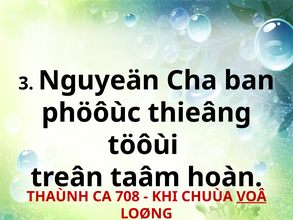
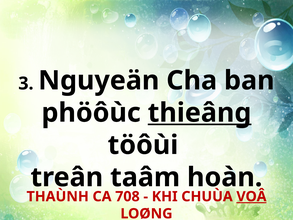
thieâng underline: none -> present
